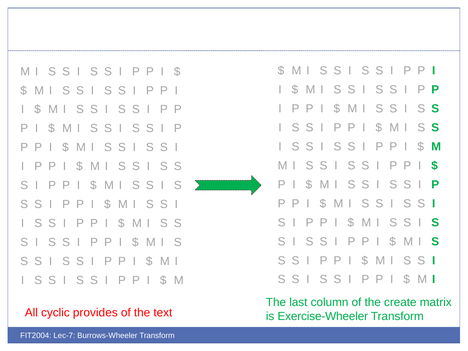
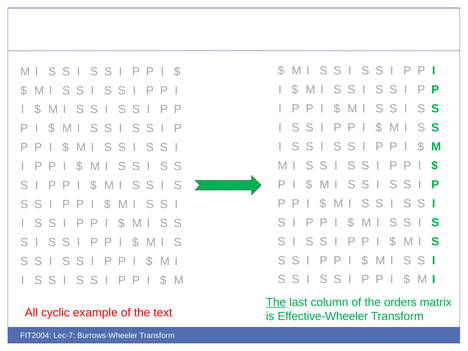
The at (276, 302) underline: none -> present
create: create -> orders
provides: provides -> example
Exercise-Wheeler: Exercise-Wheeler -> Effective-Wheeler
